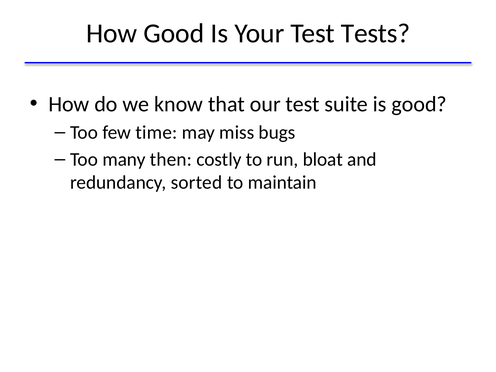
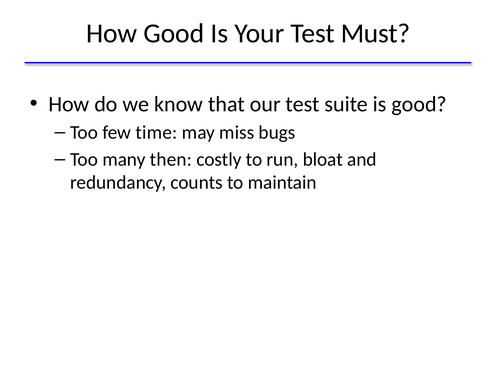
Tests: Tests -> Must
sorted: sorted -> counts
